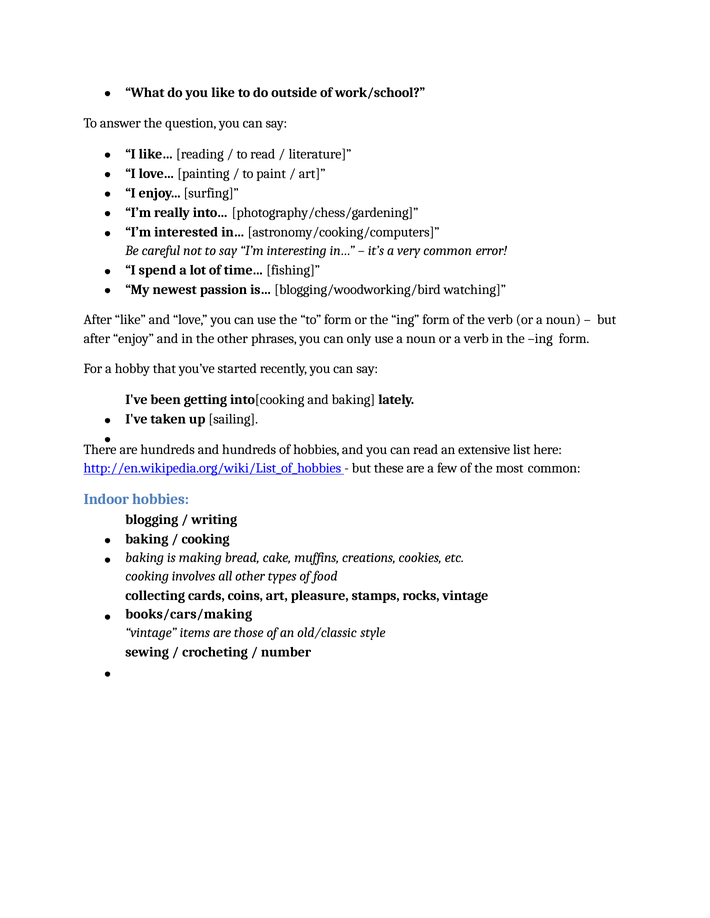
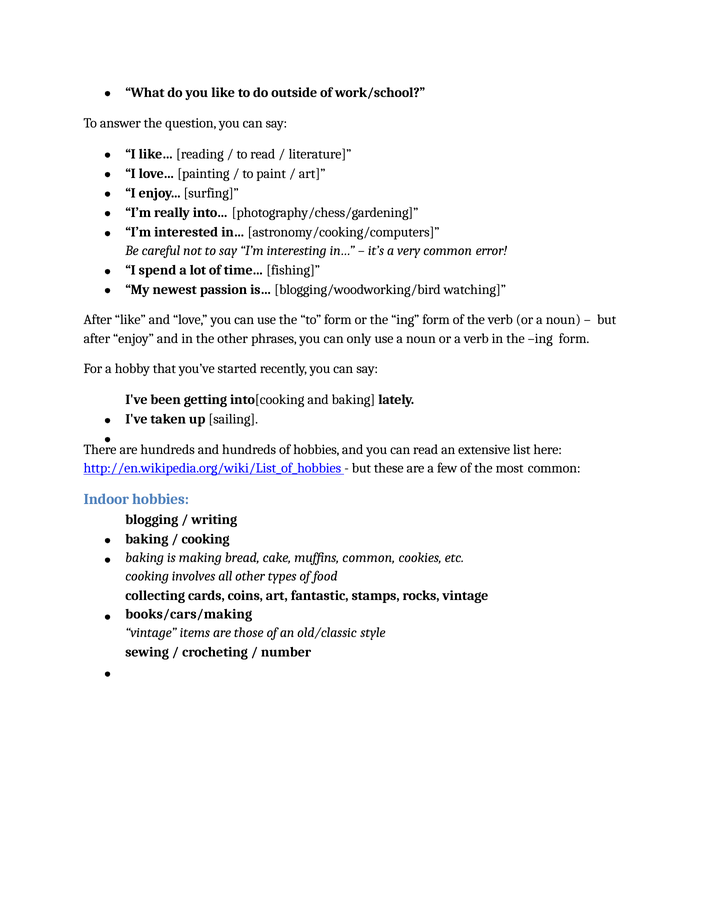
muffins creations: creations -> common
pleasure: pleasure -> fantastic
